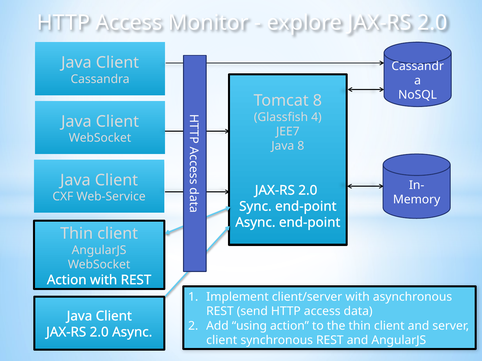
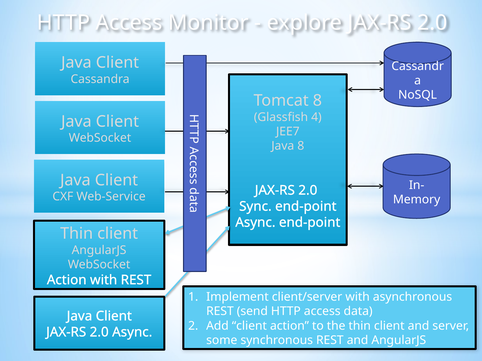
Add using: using -> client
client at (222, 341): client -> some
